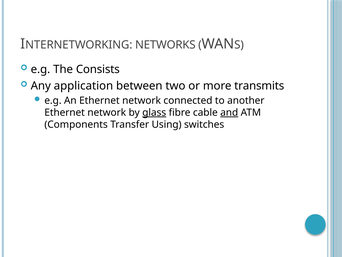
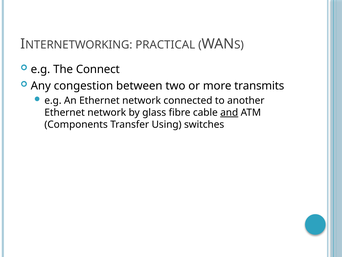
NETWORKS: NETWORKS -> PRACTICAL
Consists: Consists -> Connect
application: application -> congestion
glass underline: present -> none
